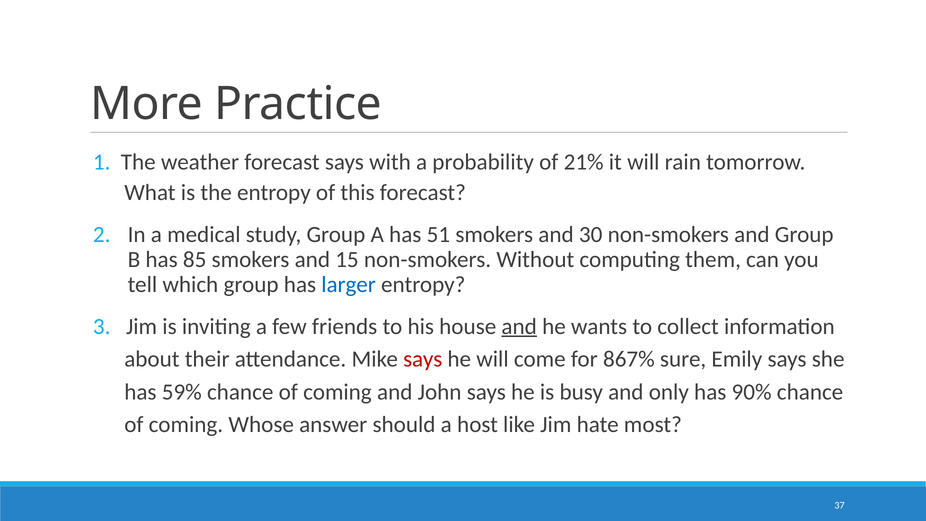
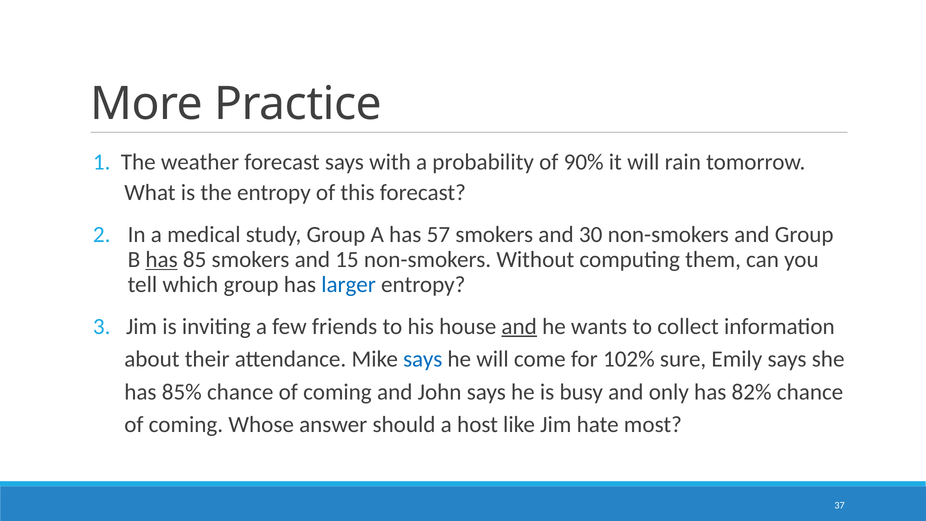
21%: 21% -> 90%
51: 51 -> 57
has at (162, 259) underline: none -> present
says at (423, 359) colour: red -> blue
867%: 867% -> 102%
59%: 59% -> 85%
90%: 90% -> 82%
